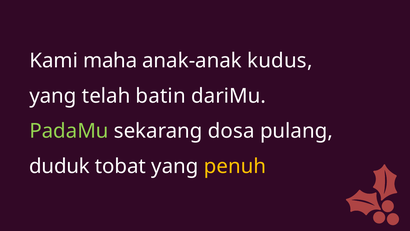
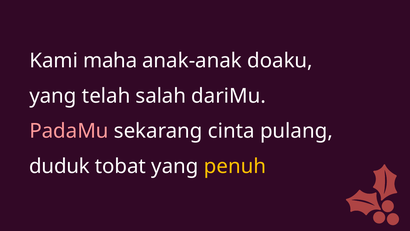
kudus: kudus -> doaku
batin: batin -> salah
PadaMu colour: light green -> pink
dosa: dosa -> cinta
